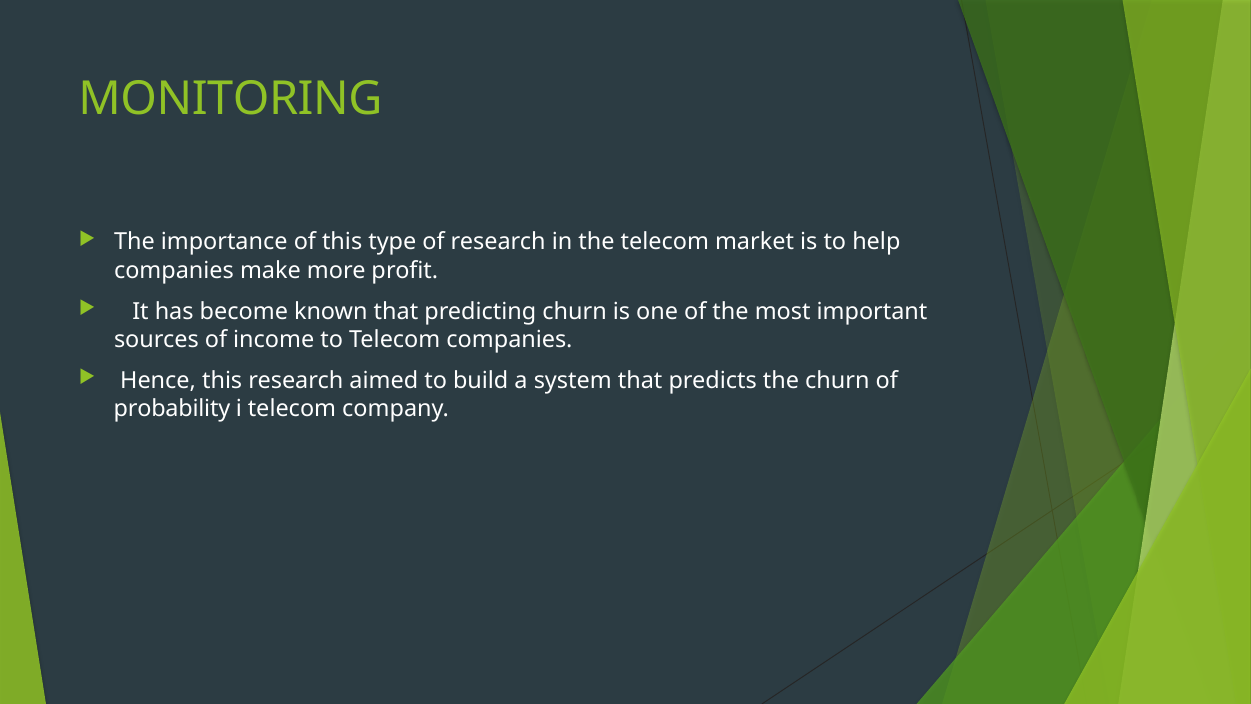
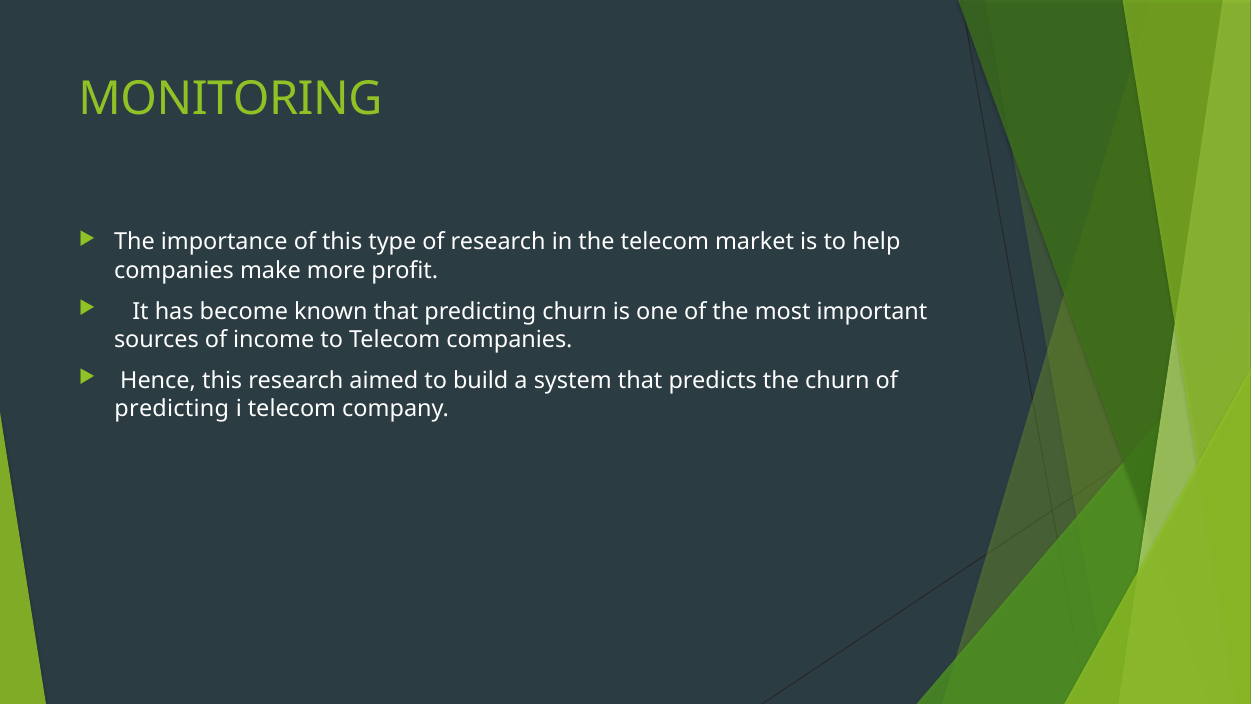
probability at (172, 409): probability -> predicting
